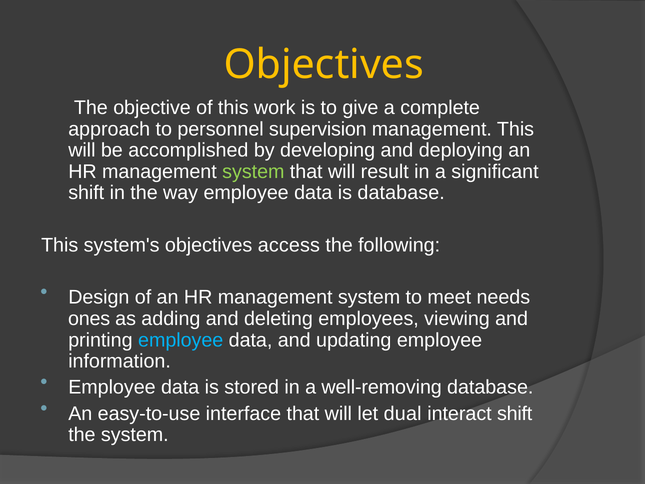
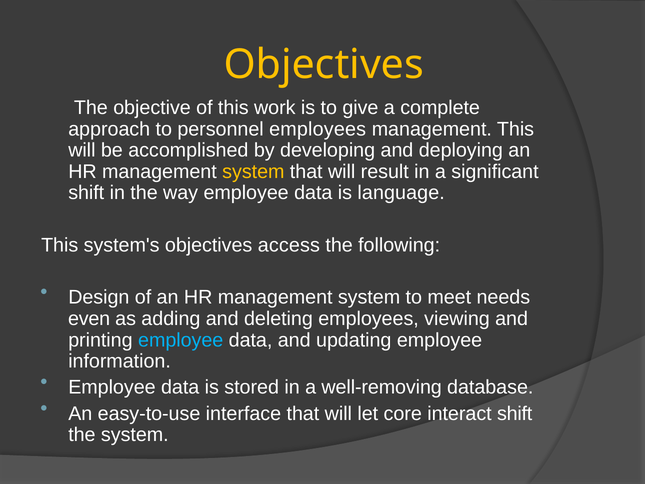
personnel supervision: supervision -> employees
system at (253, 172) colour: light green -> yellow
is database: database -> language
ones: ones -> even
dual: dual -> core
